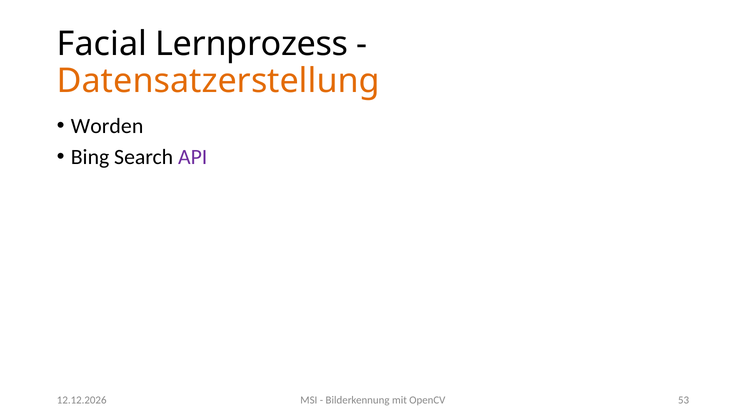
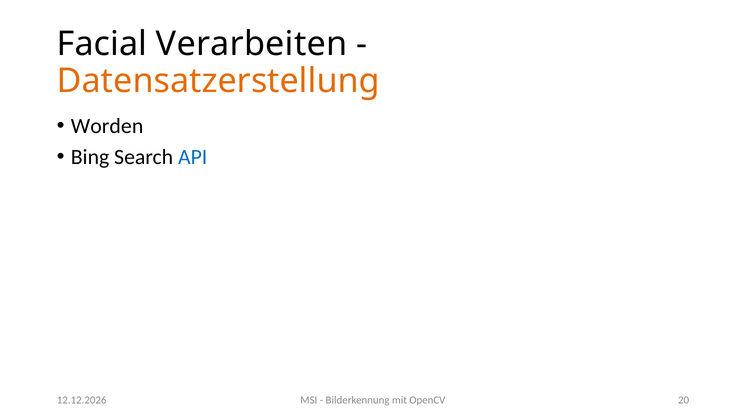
Lernprozess: Lernprozess -> Verarbeiten
API colour: purple -> blue
53: 53 -> 20
